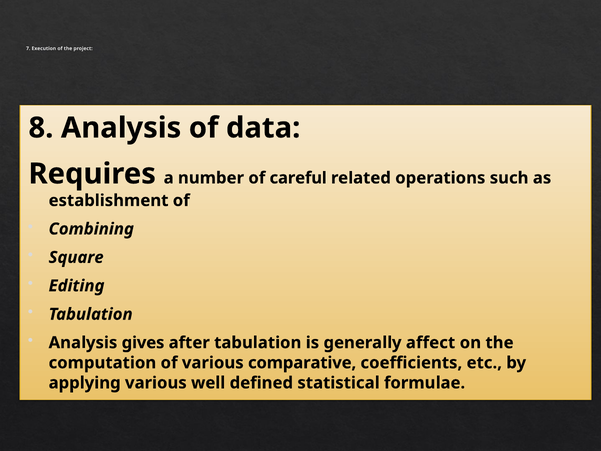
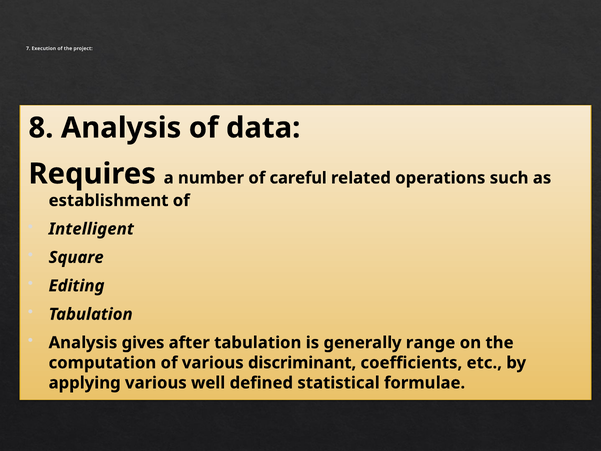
Combining: Combining -> Intelligent
affect: affect -> range
comparative: comparative -> discriminant
